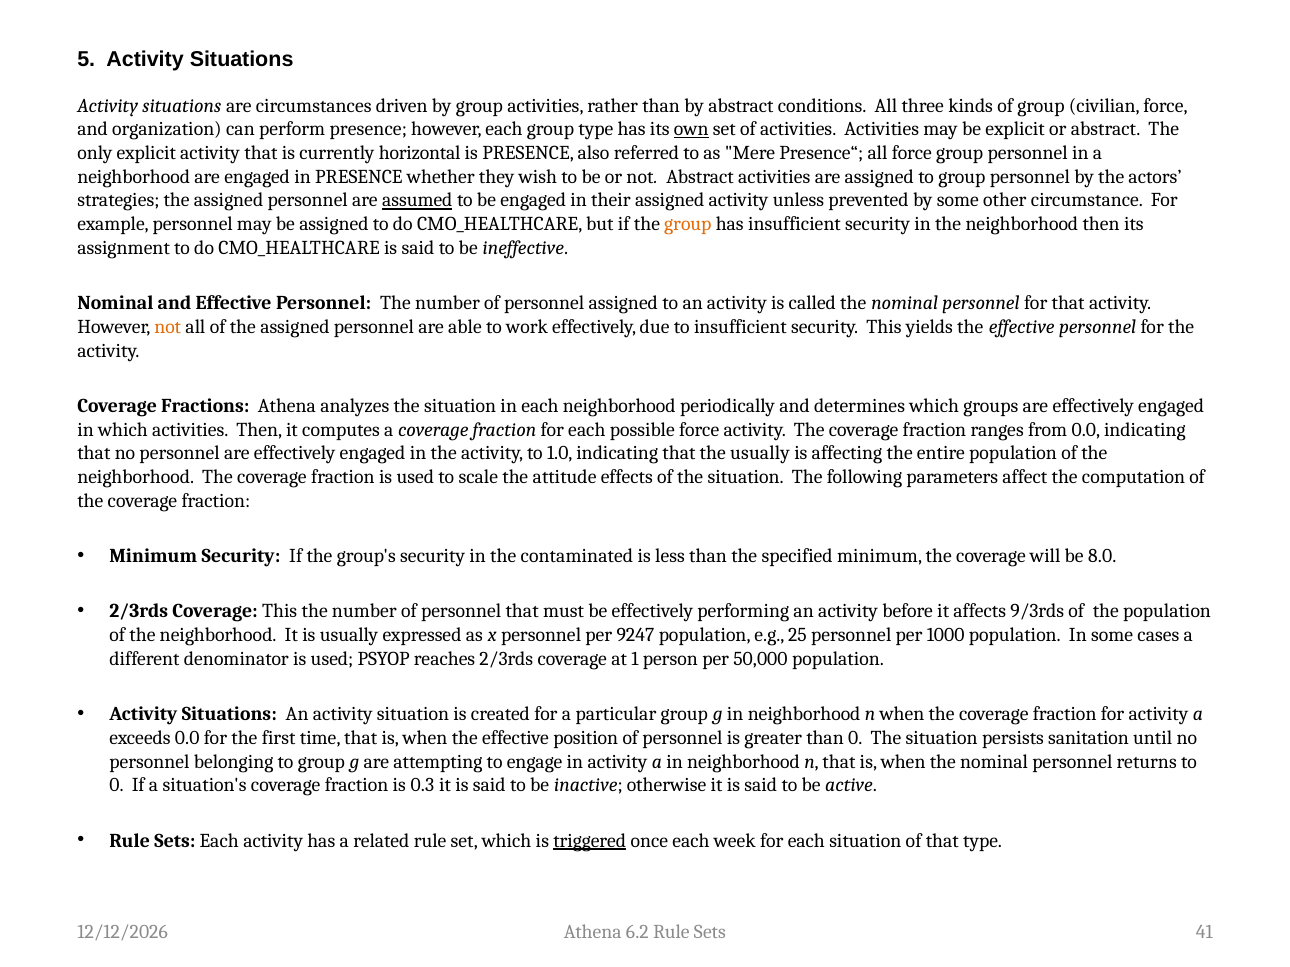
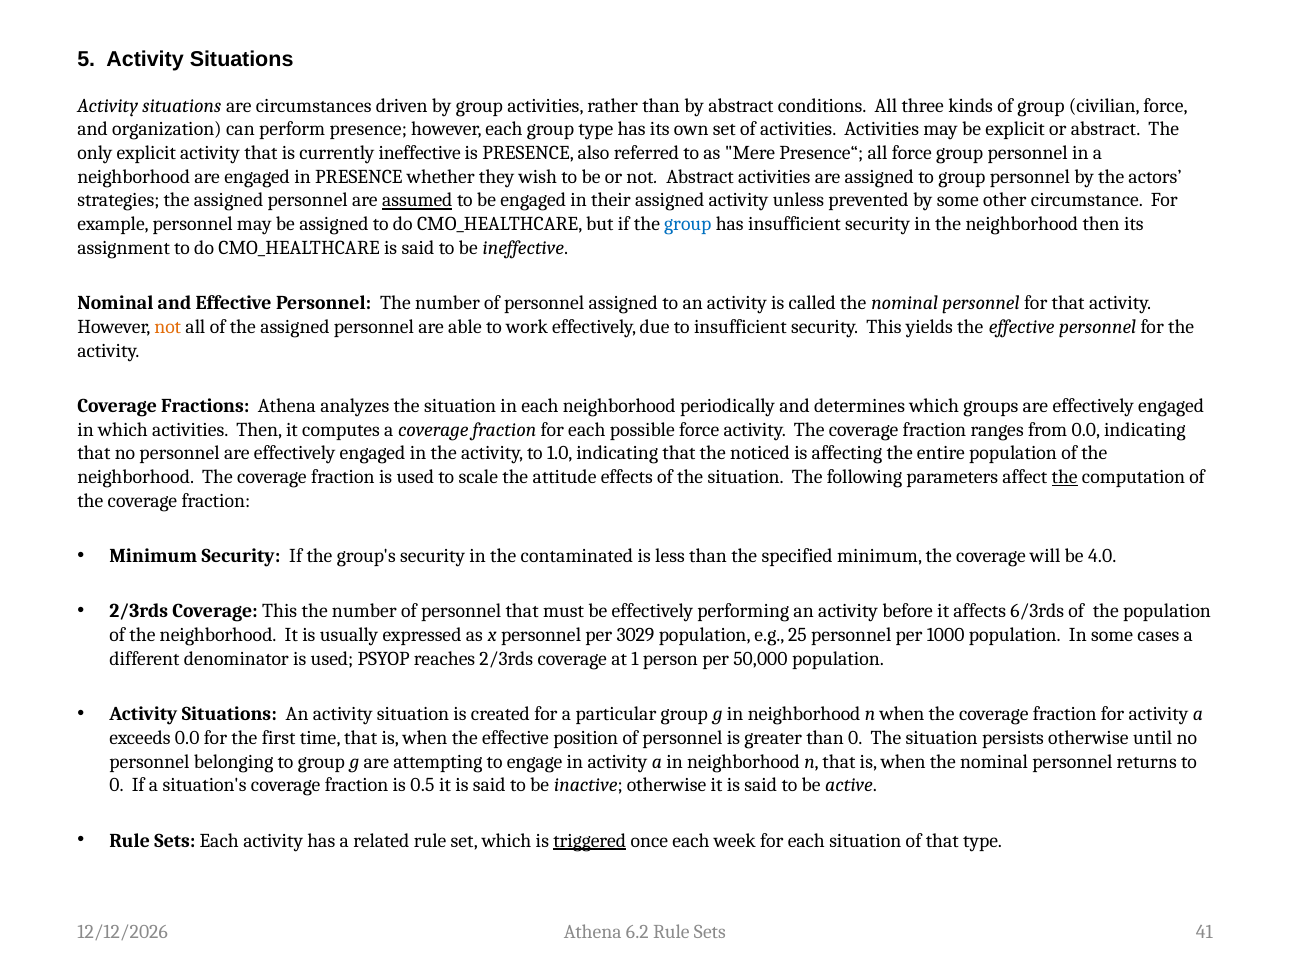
own underline: present -> none
currently horizontal: horizontal -> ineffective
group at (688, 224) colour: orange -> blue
the usually: usually -> noticed
the at (1065, 477) underline: none -> present
8.0: 8.0 -> 4.0
9/3rds: 9/3rds -> 6/3rds
9247: 9247 -> 3029
persists sanitation: sanitation -> otherwise
0.3: 0.3 -> 0.5
